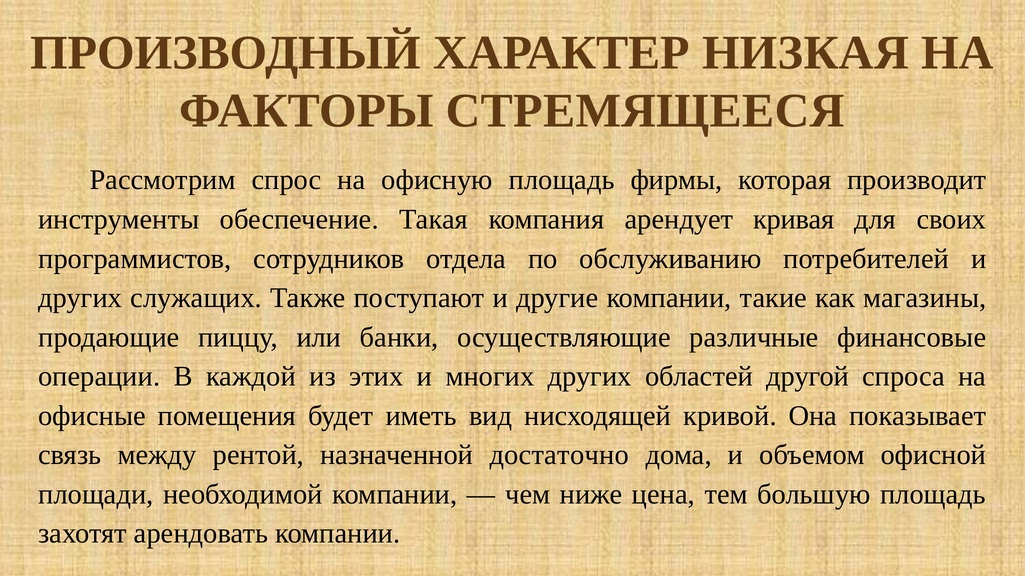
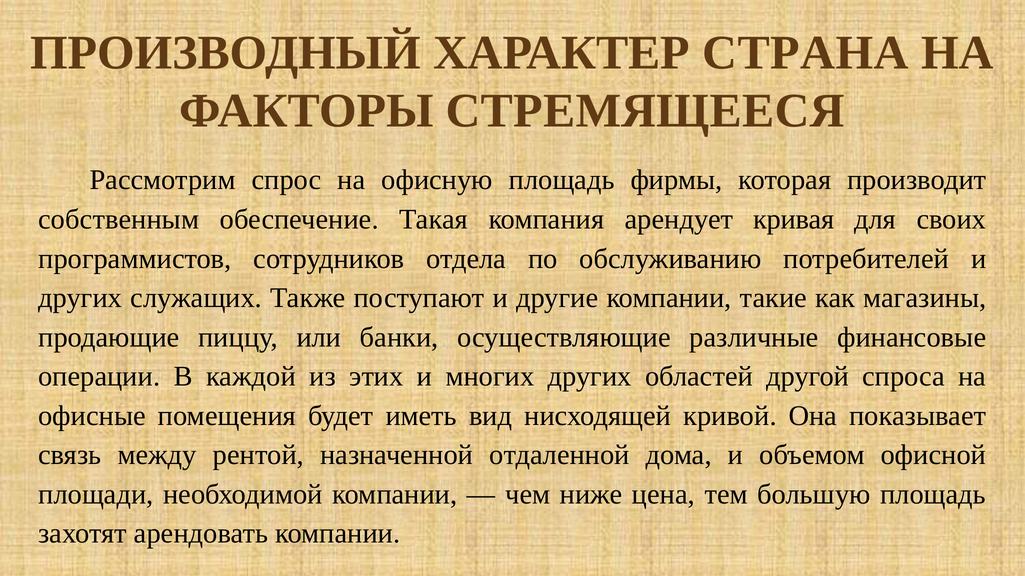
НИЗКАЯ: НИЗКАЯ -> СТРАНА
инструменты: инструменты -> собственным
достаточно: достаточно -> отдаленной
